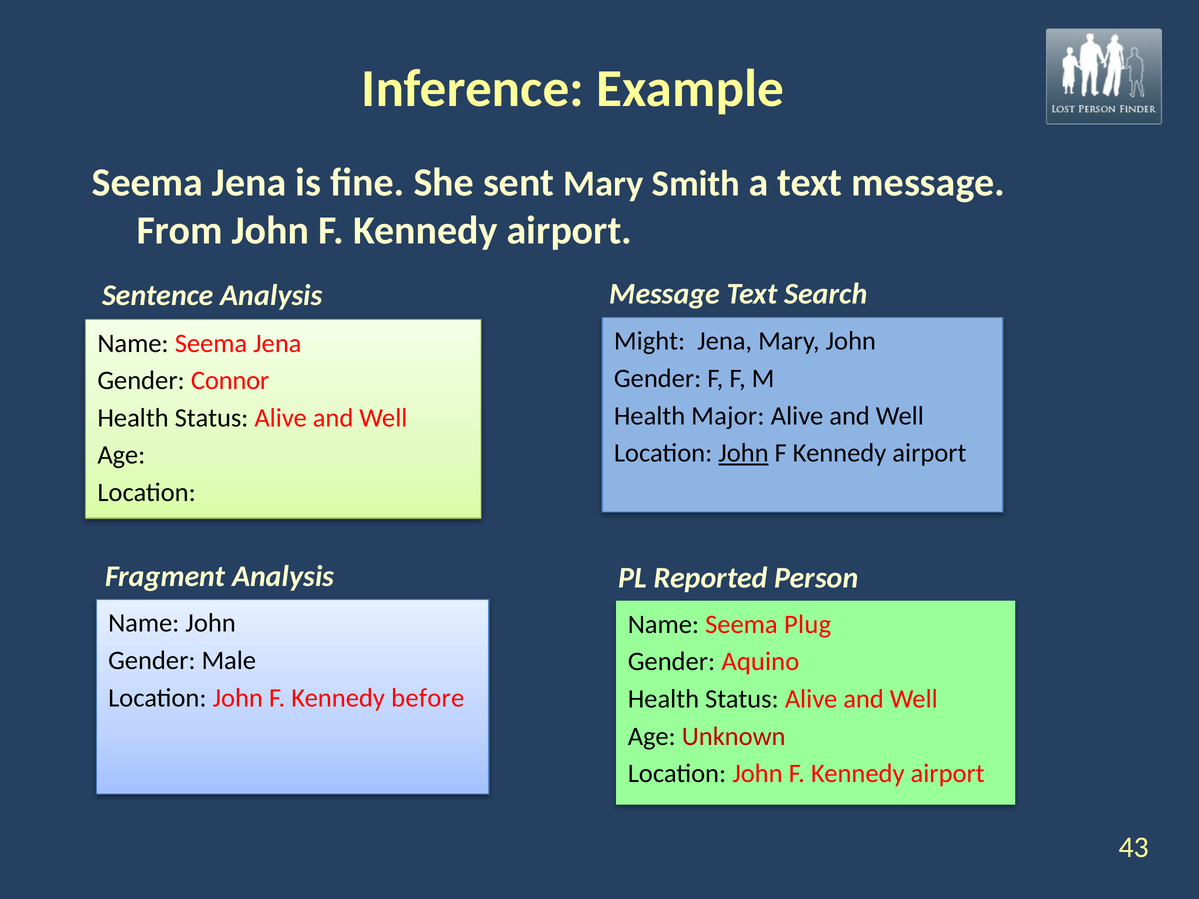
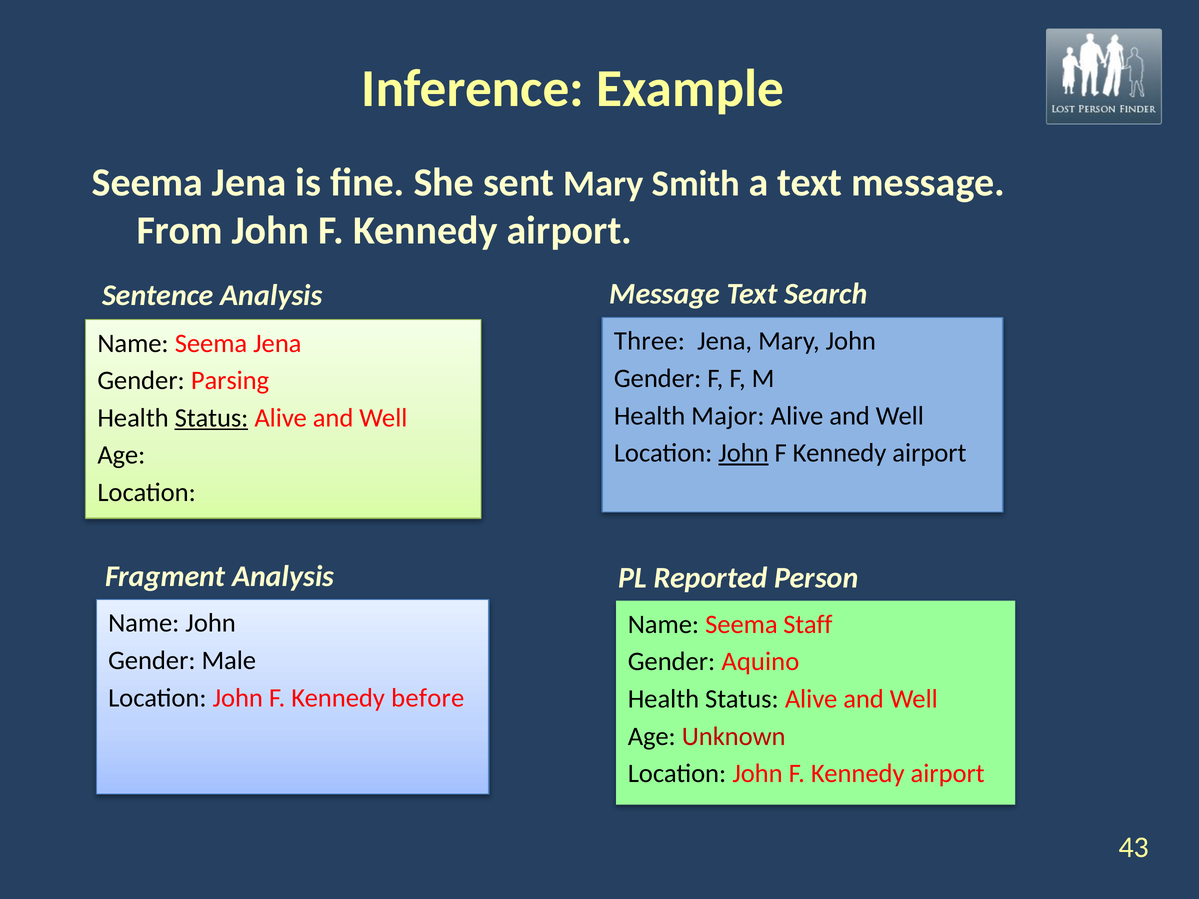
Might: Might -> Three
Connor: Connor -> Parsing
Status at (211, 418) underline: none -> present
Plug: Plug -> Staff
